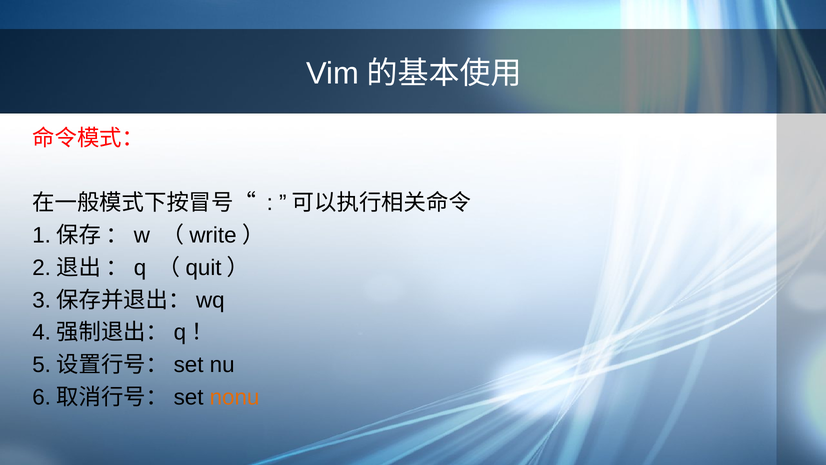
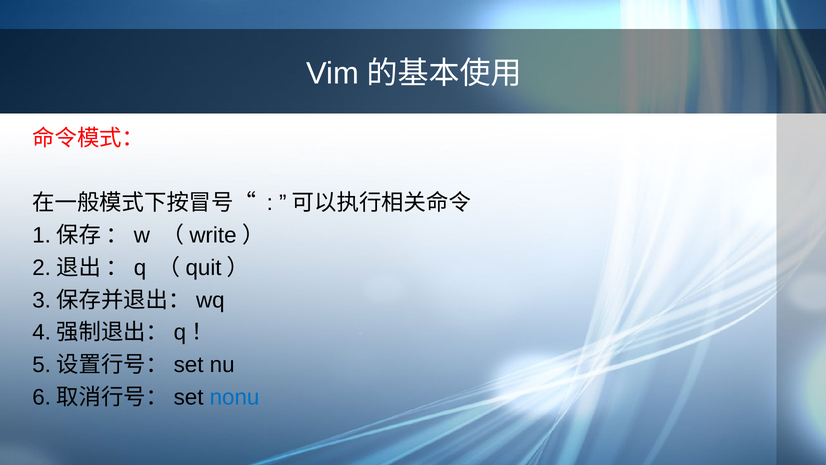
nonu colour: orange -> blue
